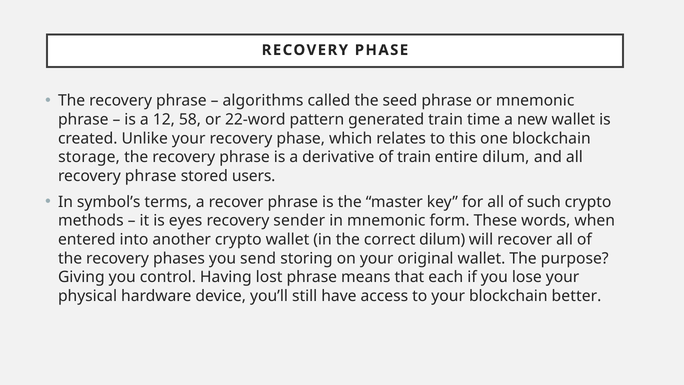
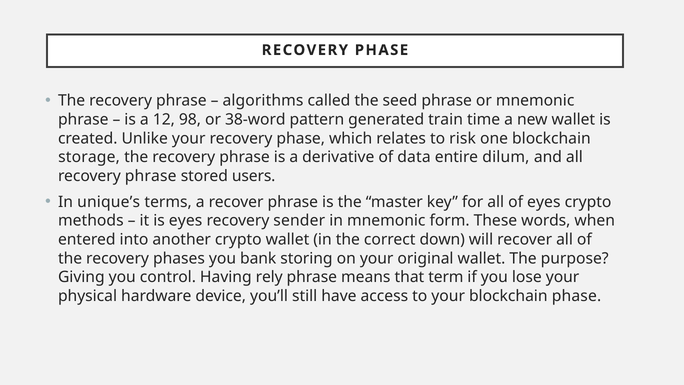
58: 58 -> 98
22-word: 22-word -> 38-word
this: this -> risk
of train: train -> data
symbol’s: symbol’s -> unique’s
of such: such -> eyes
correct dilum: dilum -> down
send: send -> bank
lost: lost -> rely
each: each -> term
blockchain better: better -> phase
